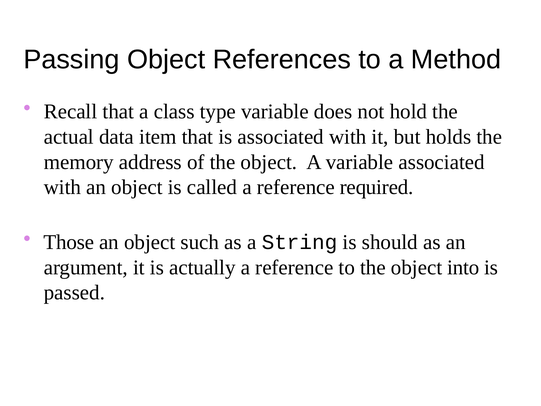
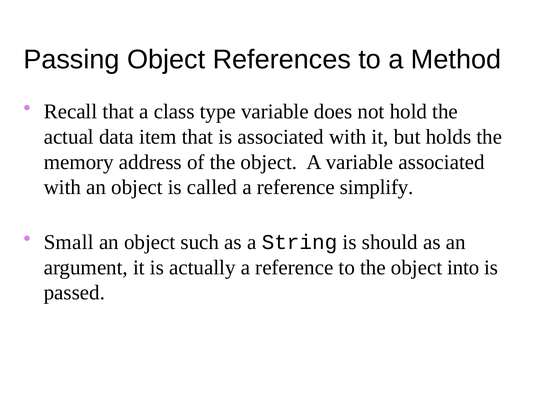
required: required -> simplify
Those: Those -> Small
